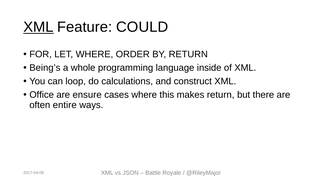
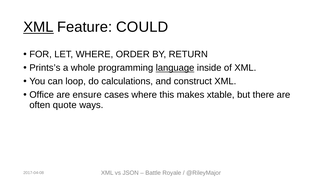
Being’s: Being’s -> Prints’s
language underline: none -> present
makes return: return -> xtable
entire: entire -> quote
